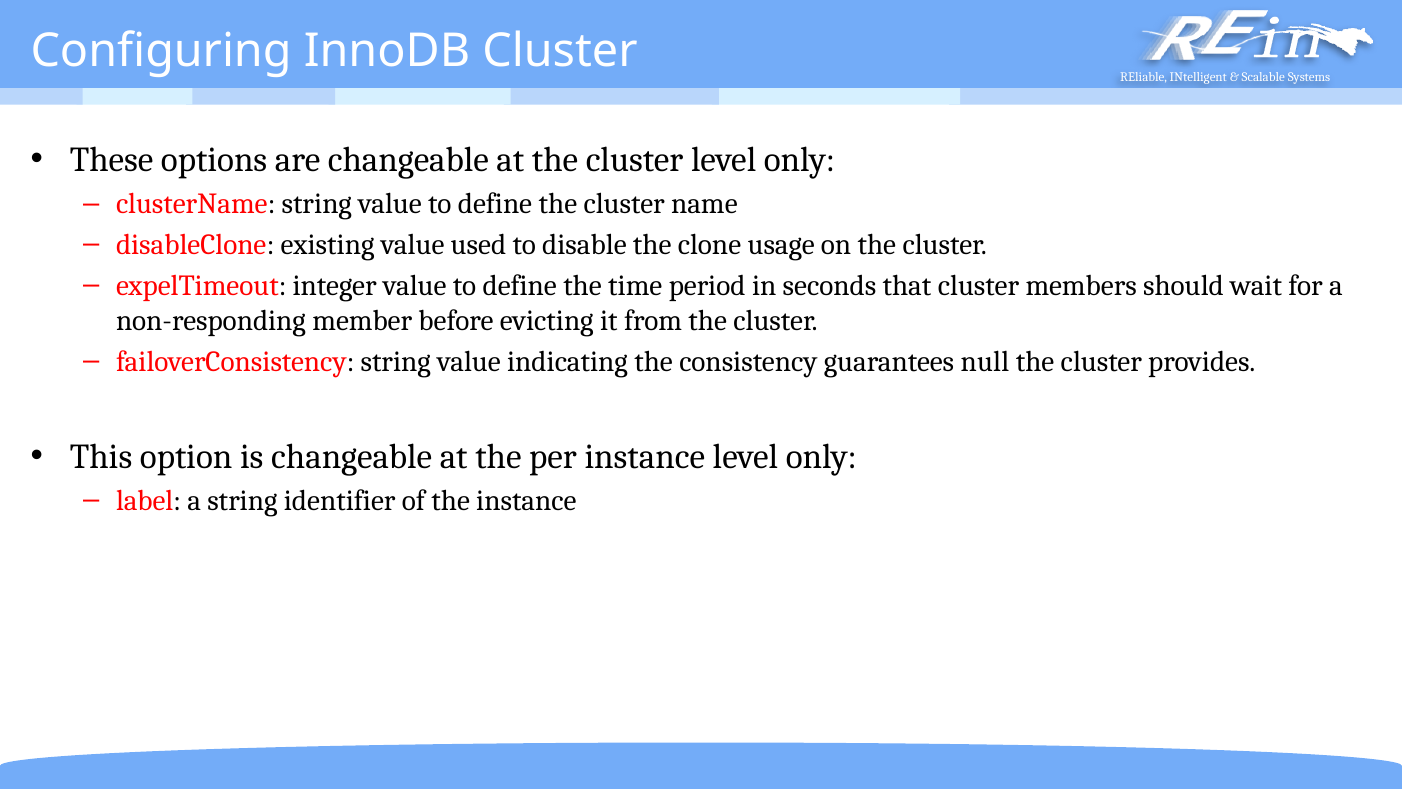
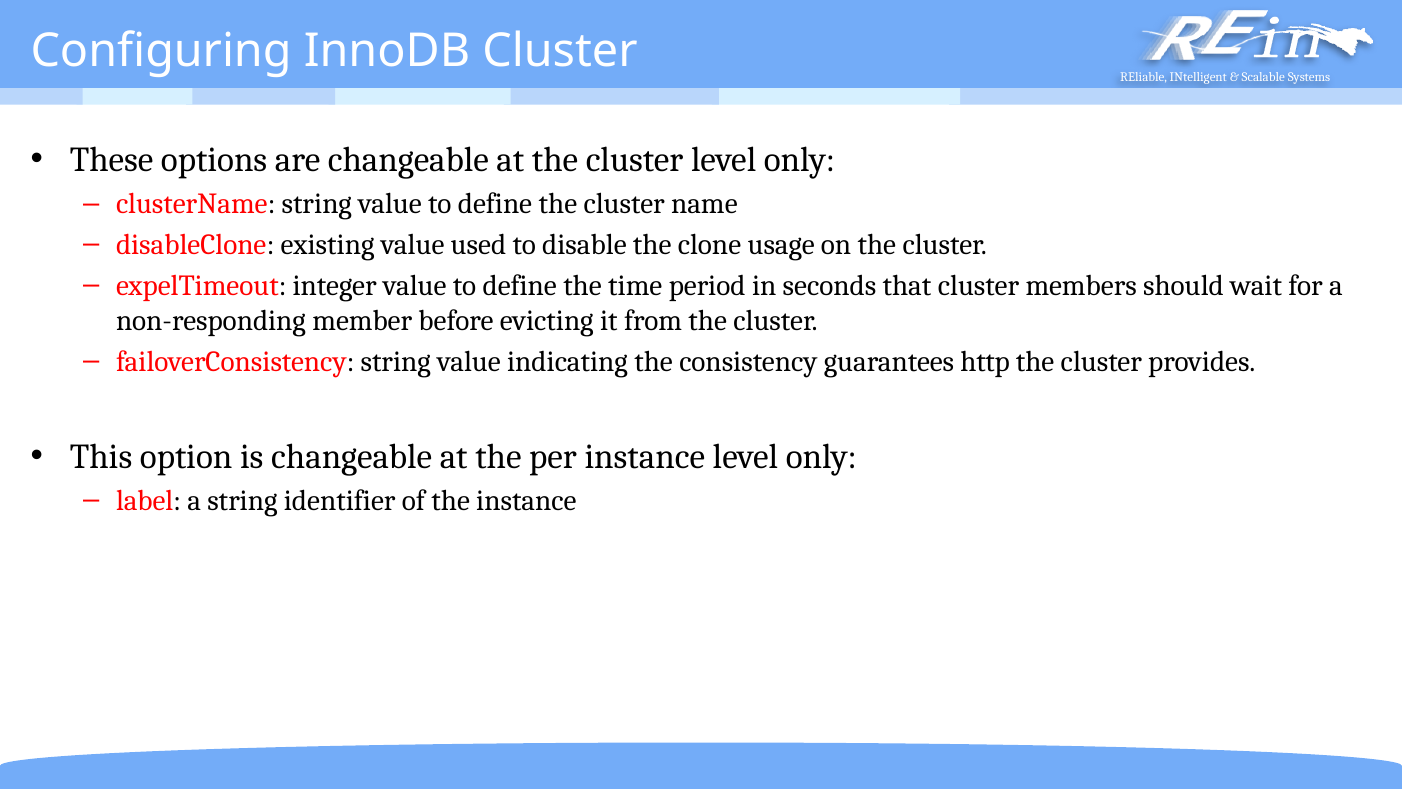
null: null -> http
